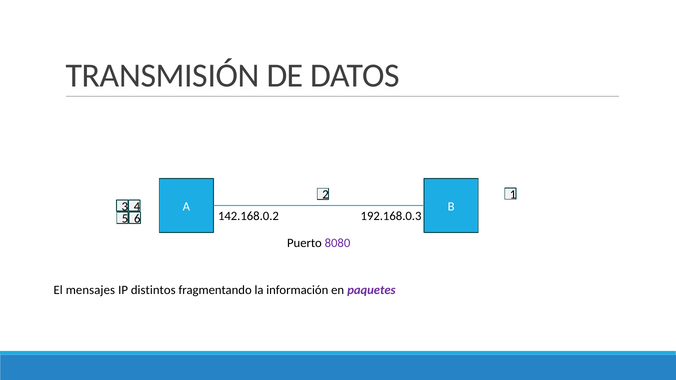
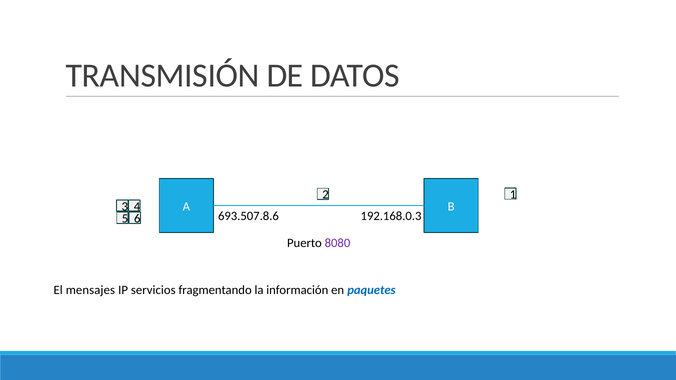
142.168.0.2: 142.168.0.2 -> 693.507.8.6
distintos: distintos -> servicios
paquetes colour: purple -> blue
